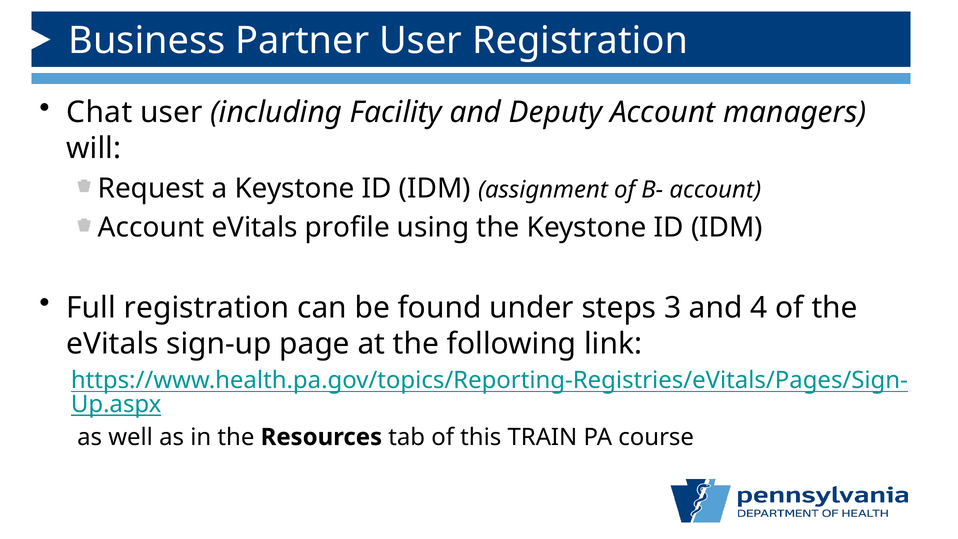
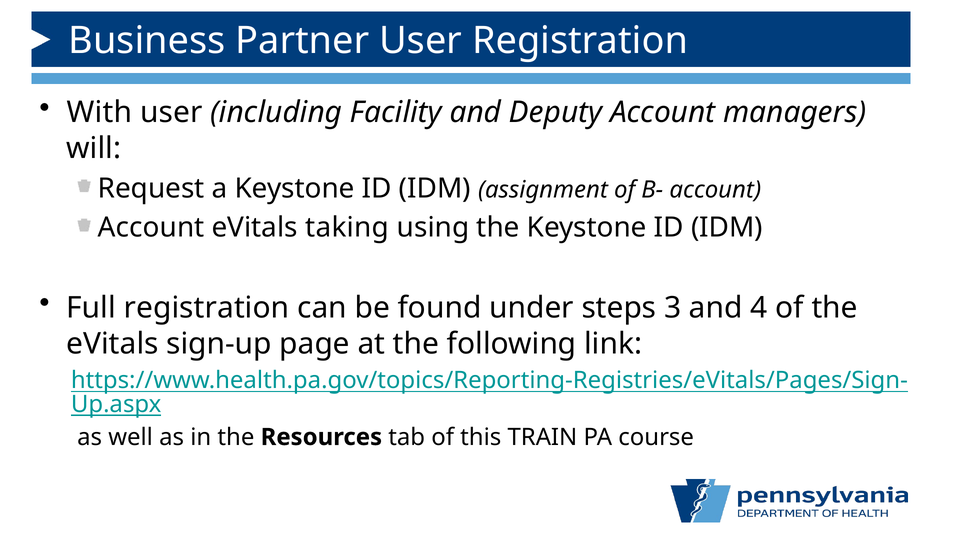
Chat: Chat -> With
profile: profile -> taking
